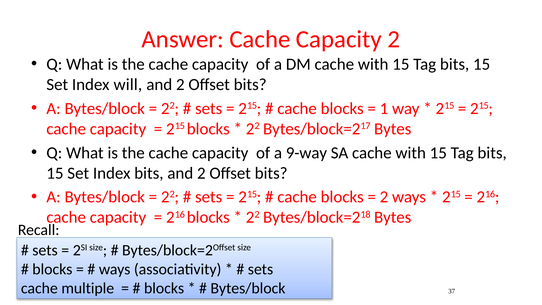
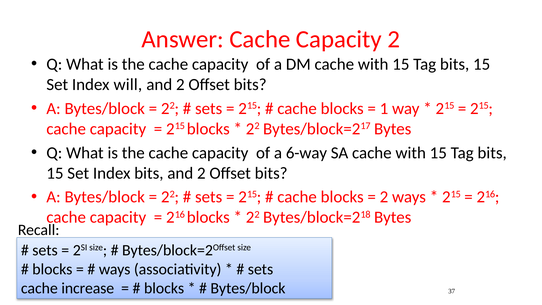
9-way: 9-way -> 6-way
multiple: multiple -> increase
